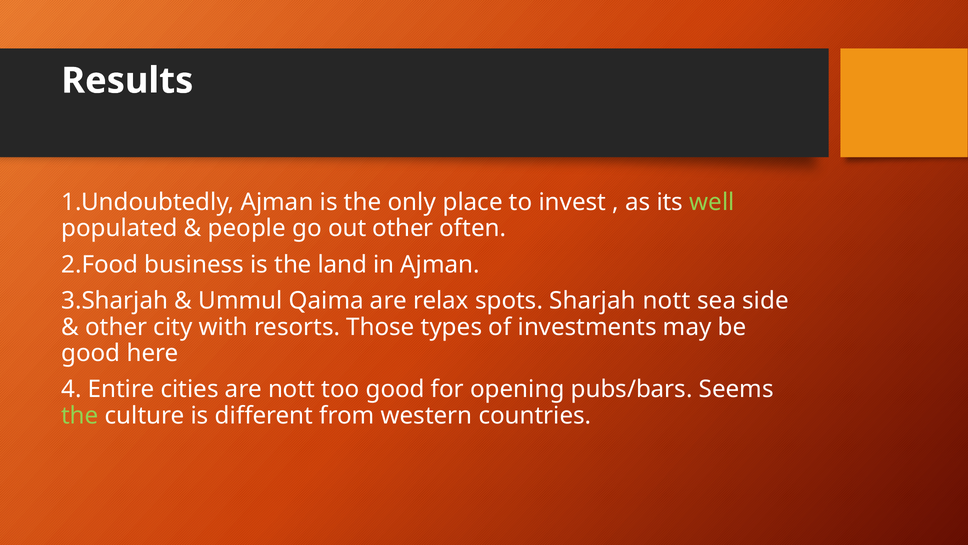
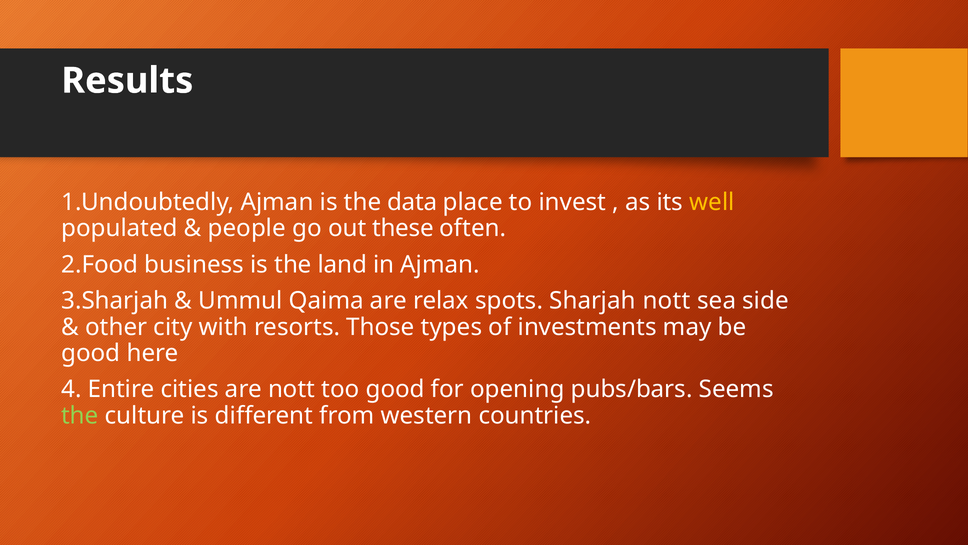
only: only -> data
well colour: light green -> yellow
out other: other -> these
